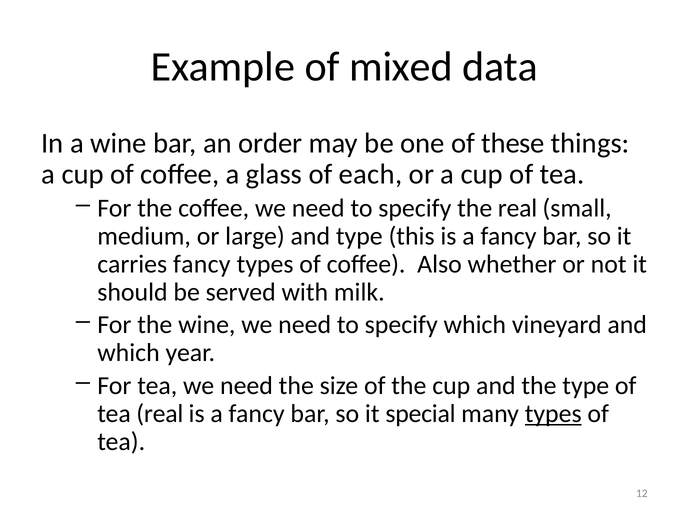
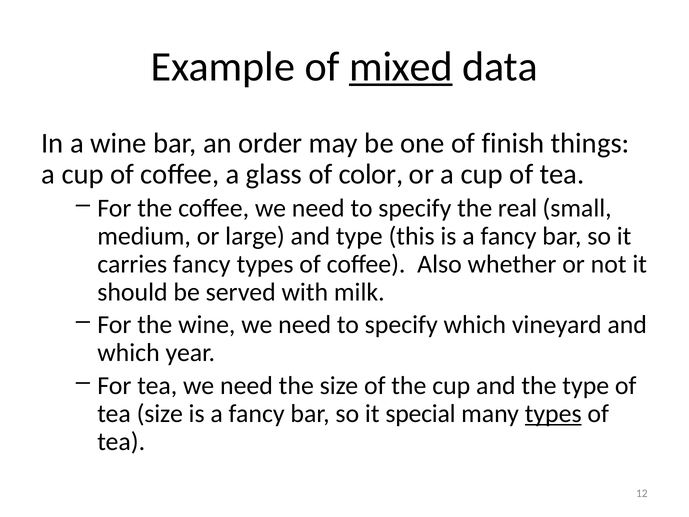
mixed underline: none -> present
these: these -> finish
each: each -> color
tea real: real -> size
